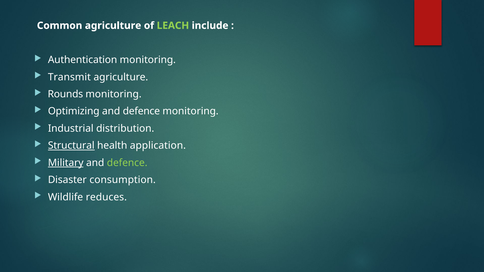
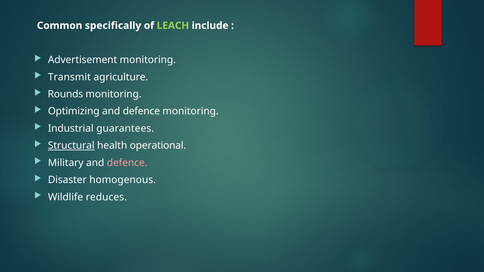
Common agriculture: agriculture -> specifically
Authentication: Authentication -> Advertisement
distribution: distribution -> guarantees
application: application -> operational
Military underline: present -> none
defence at (127, 163) colour: light green -> pink
consumption: consumption -> homogenous
